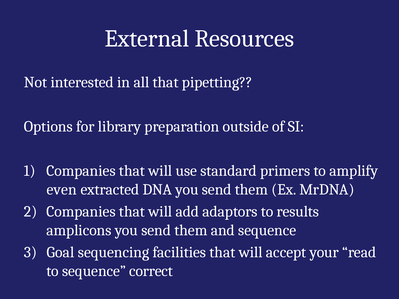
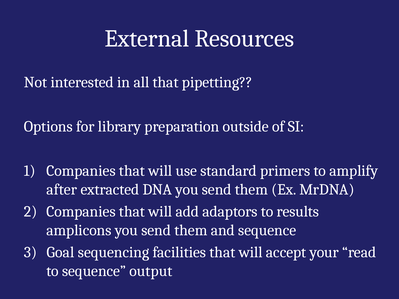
even: even -> after
correct: correct -> output
